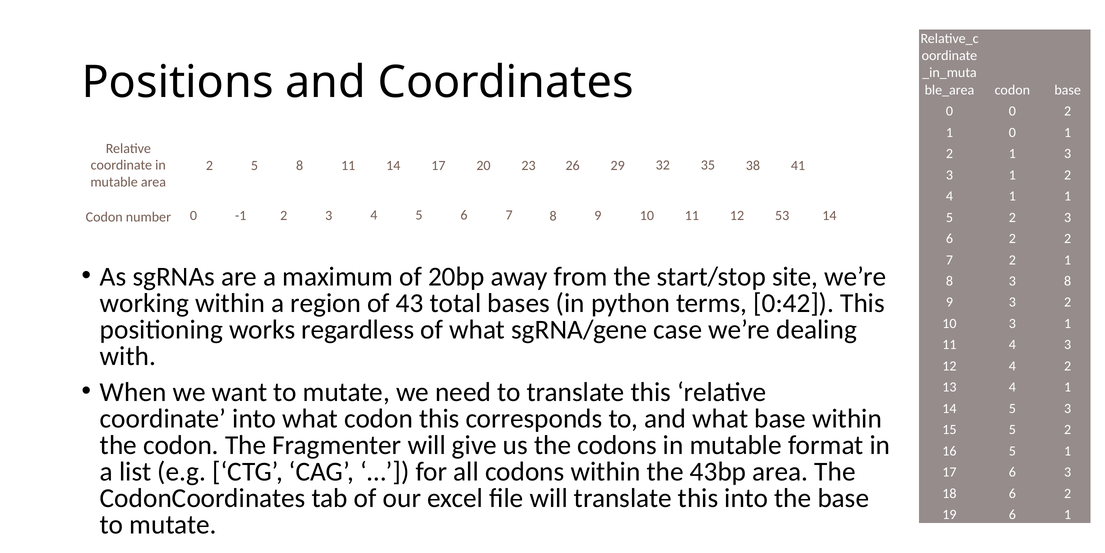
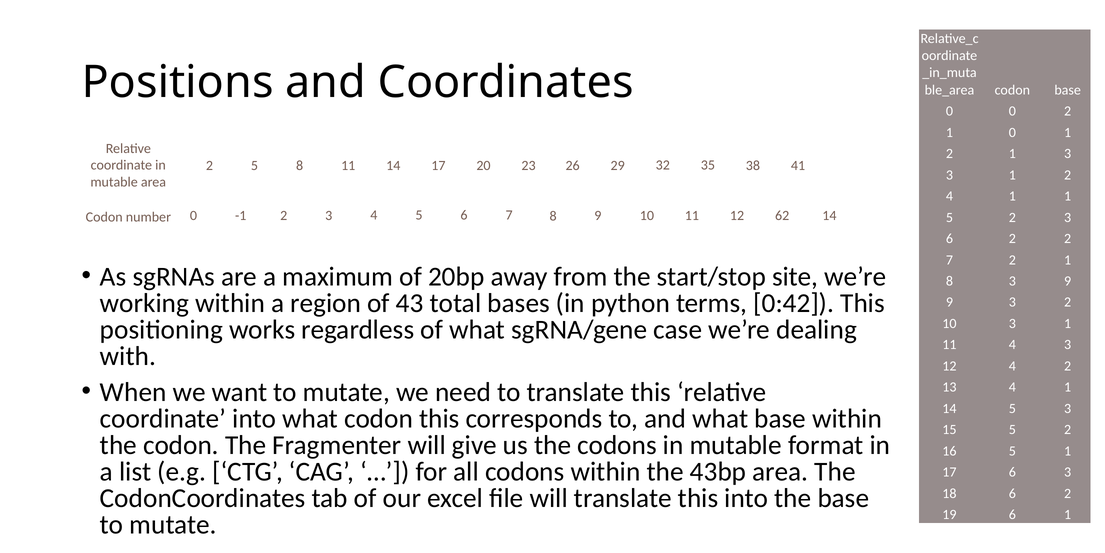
53: 53 -> 62
3 8: 8 -> 9
